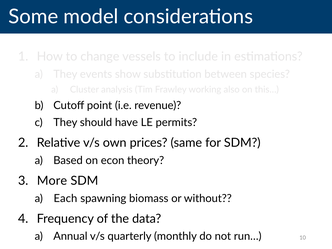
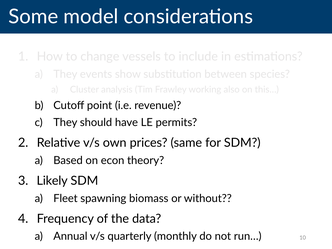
More: More -> Likely
Each: Each -> Fleet
